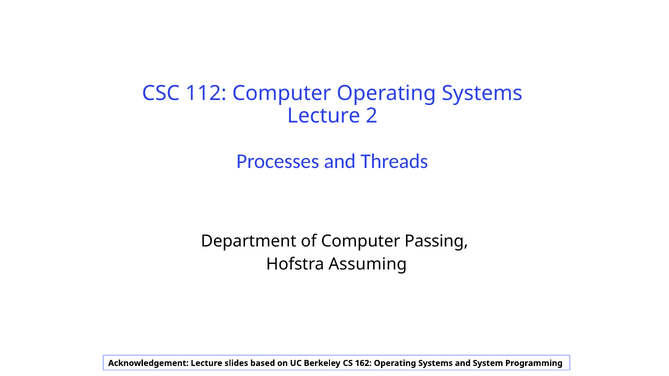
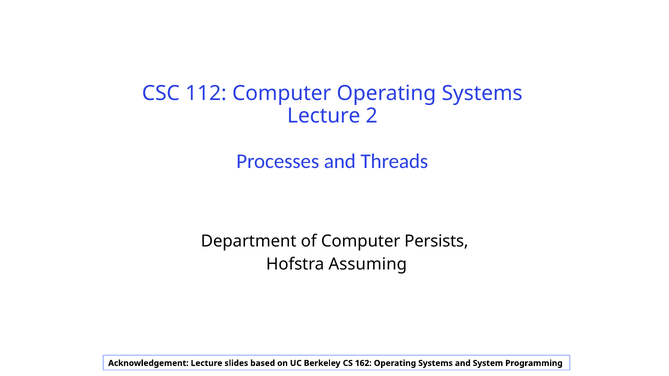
Passing: Passing -> Persists
